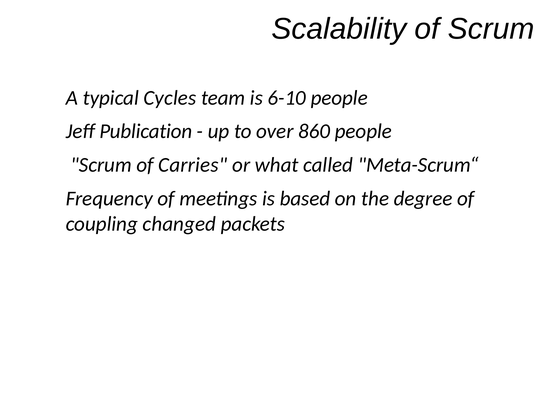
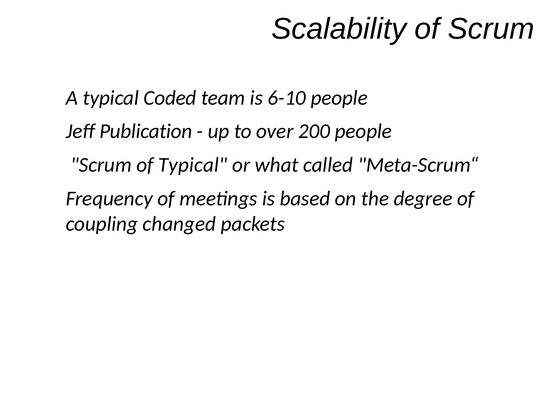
Cycles: Cycles -> Coded
860: 860 -> 200
of Carries: Carries -> Typical
